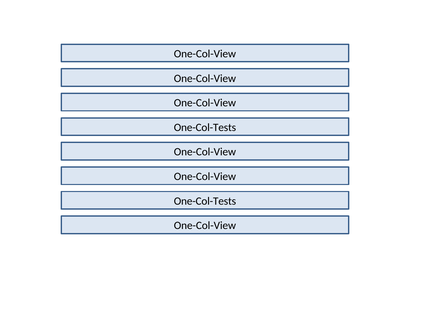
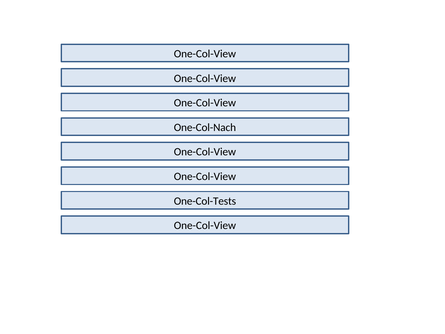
One-Col-Tests at (205, 127): One-Col-Tests -> One-Col-Nach
